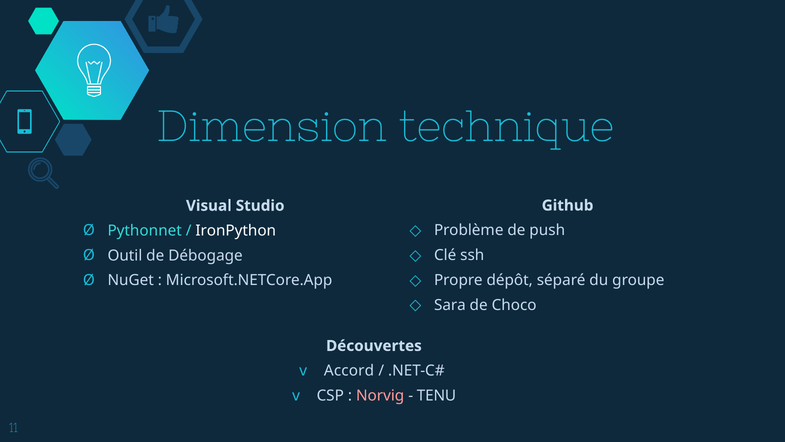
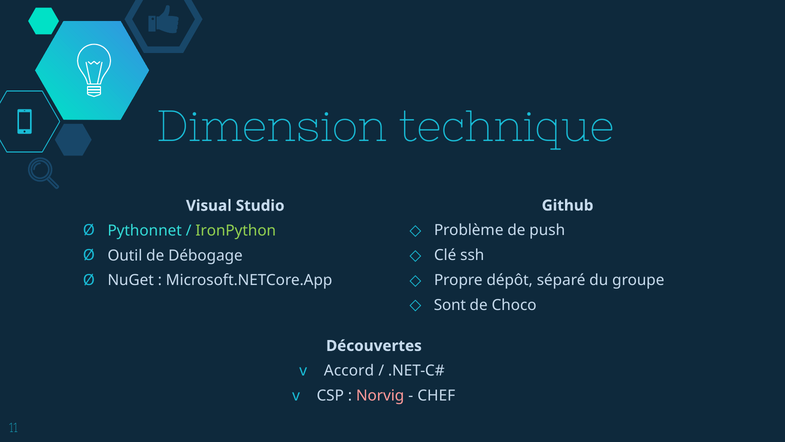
IronPython colour: white -> light green
Sara: Sara -> Sont
TENU: TENU -> CHEF
